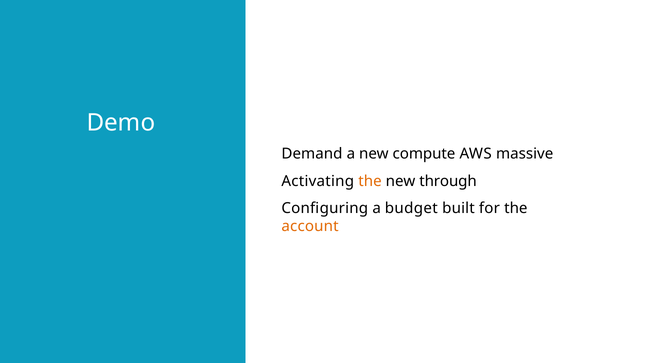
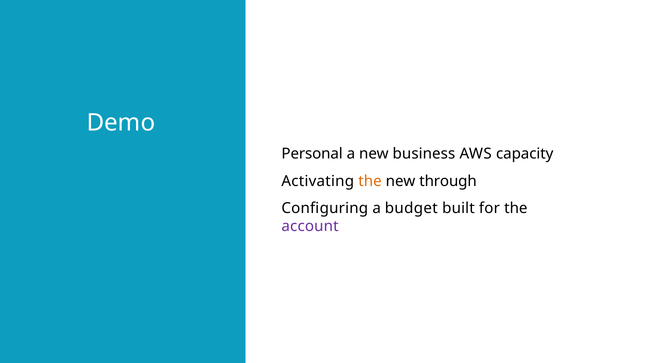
Demand: Demand -> Personal
compute: compute -> business
massive: massive -> capacity
account colour: orange -> purple
